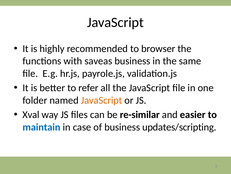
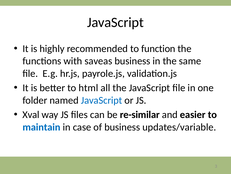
browser: browser -> function
refer: refer -> html
JavaScript at (102, 100) colour: orange -> blue
updates/scripting: updates/scripting -> updates/variable
